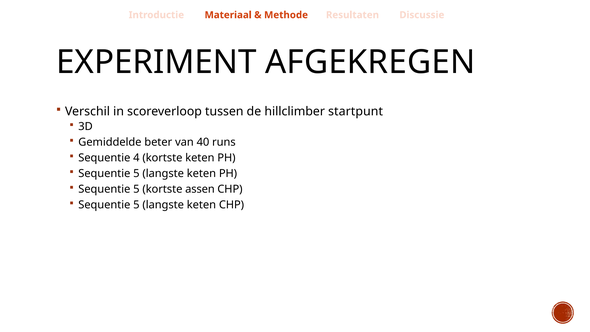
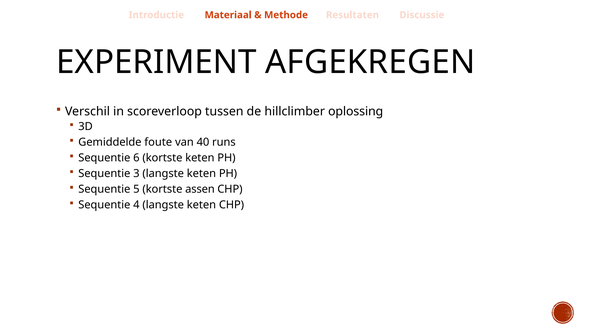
startpunt: startpunt -> oplossing
beter: beter -> foute
4: 4 -> 6
5 at (136, 173): 5 -> 3
5 at (136, 205): 5 -> 4
